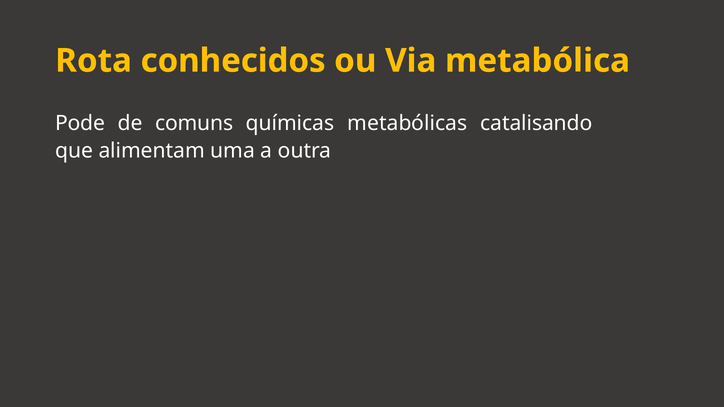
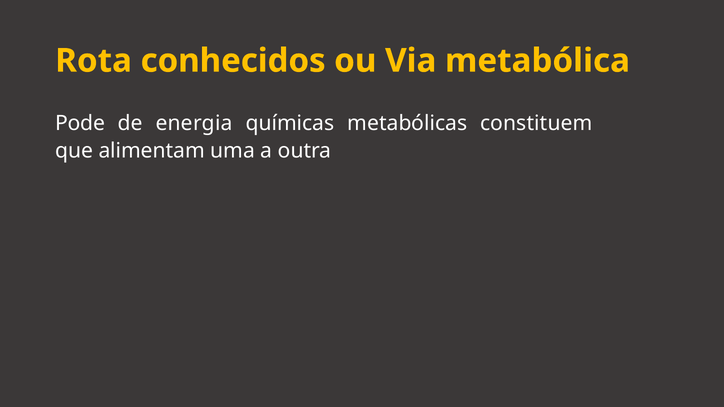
comuns: comuns -> energia
catalisando: catalisando -> constituem
